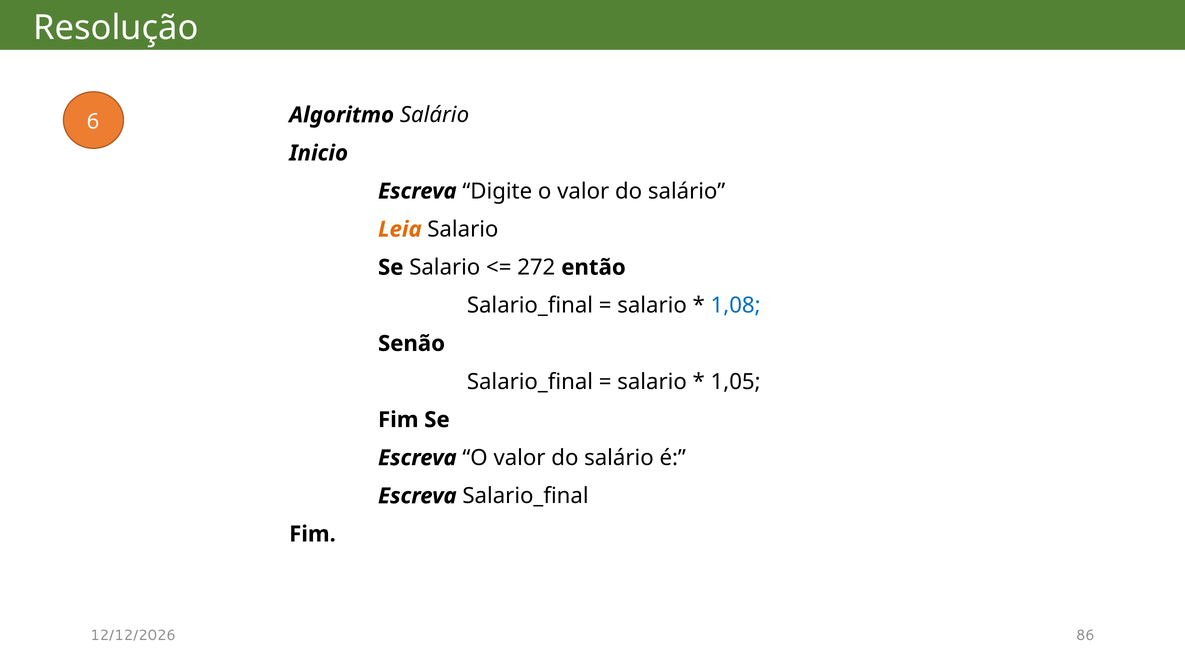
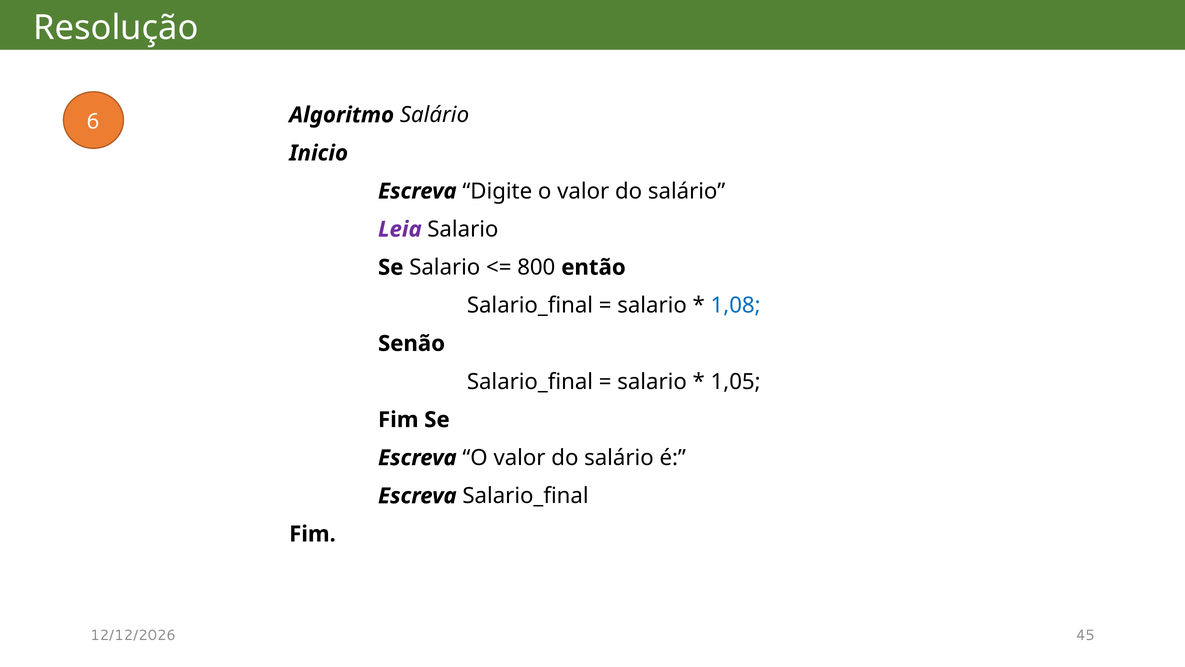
Leia colour: orange -> purple
272: 272 -> 800
86: 86 -> 45
